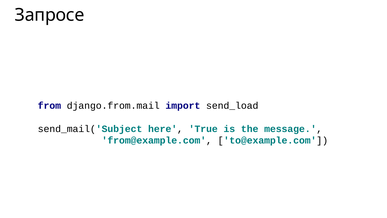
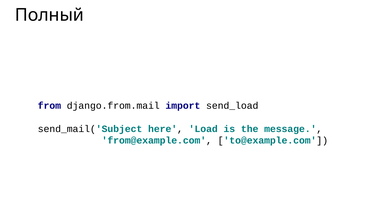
Запросе: Запросе -> Полный
True: True -> Load
